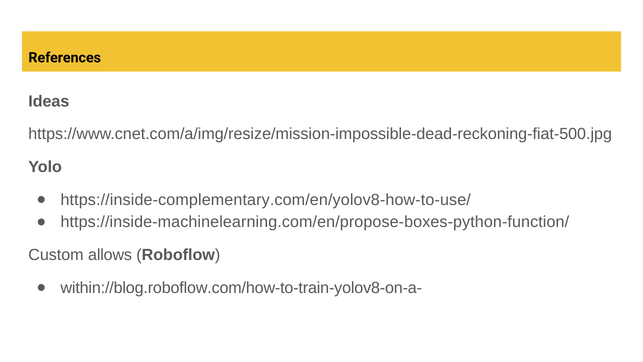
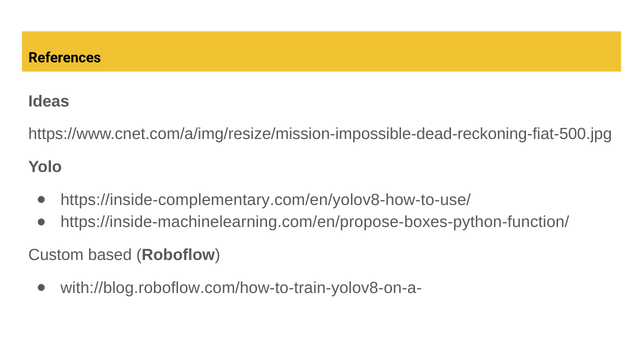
allows: allows -> based
within://blog.roboflow.com/how-to-train-yolov8-on-a-: within://blog.roboflow.com/how-to-train-yolov8-on-a- -> with://blog.roboflow.com/how-to-train-yolov8-on-a-
